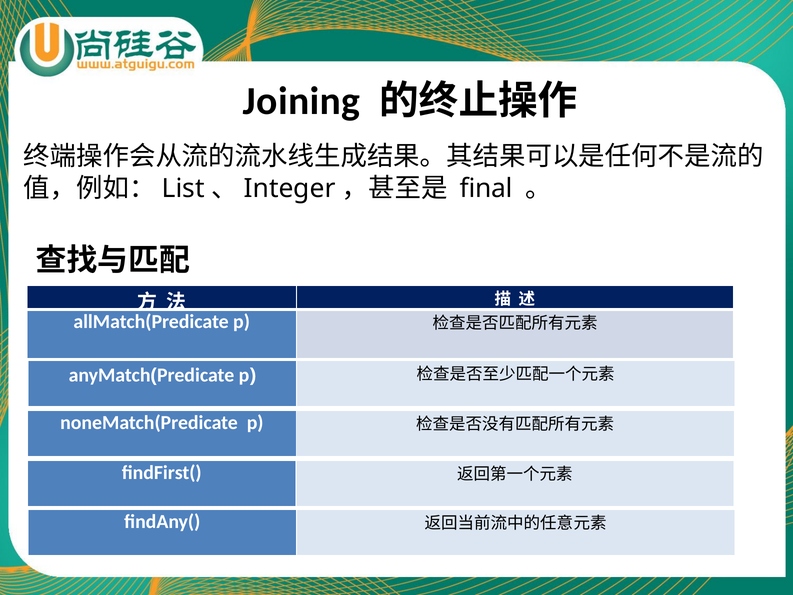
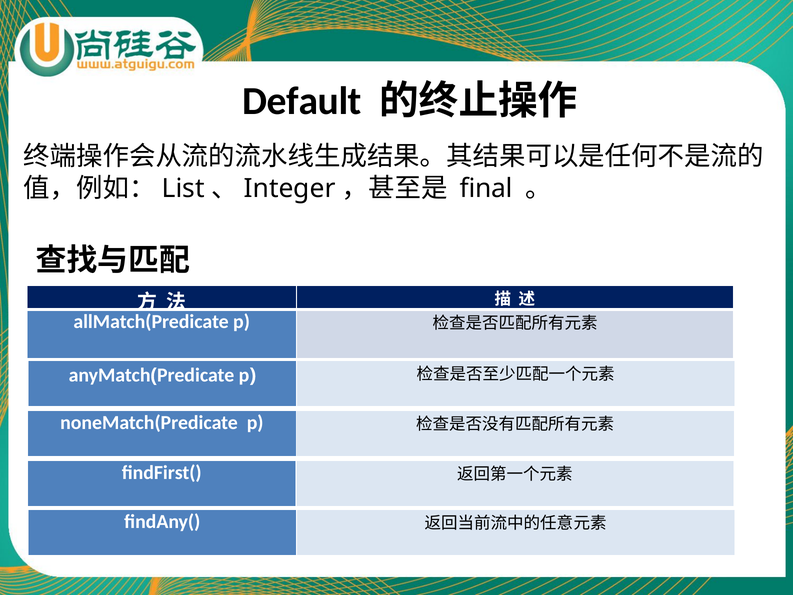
Joining: Joining -> Default
